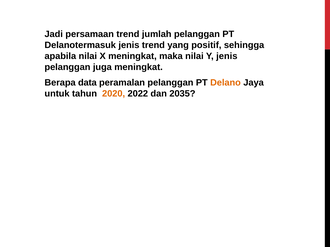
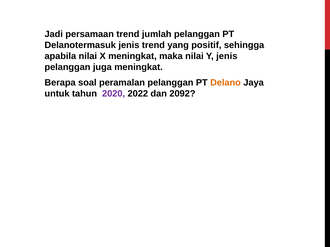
data: data -> soal
2020 colour: orange -> purple
2035: 2035 -> 2092
